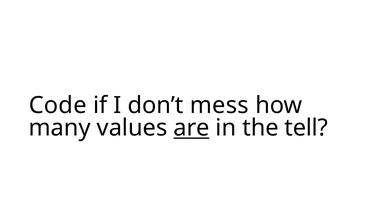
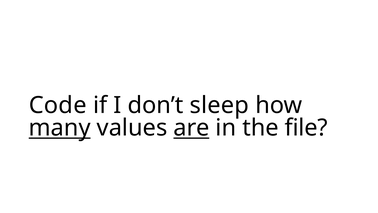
mess: mess -> sleep
many underline: none -> present
tell: tell -> file
